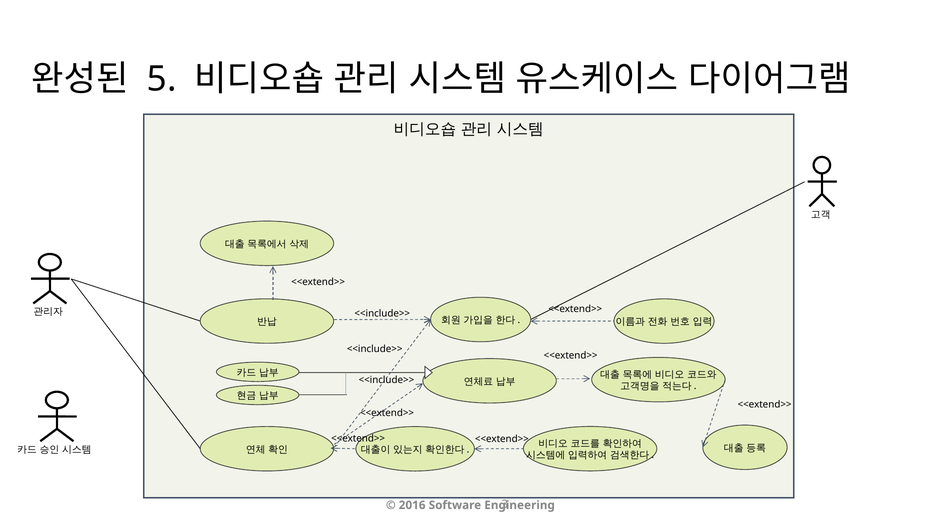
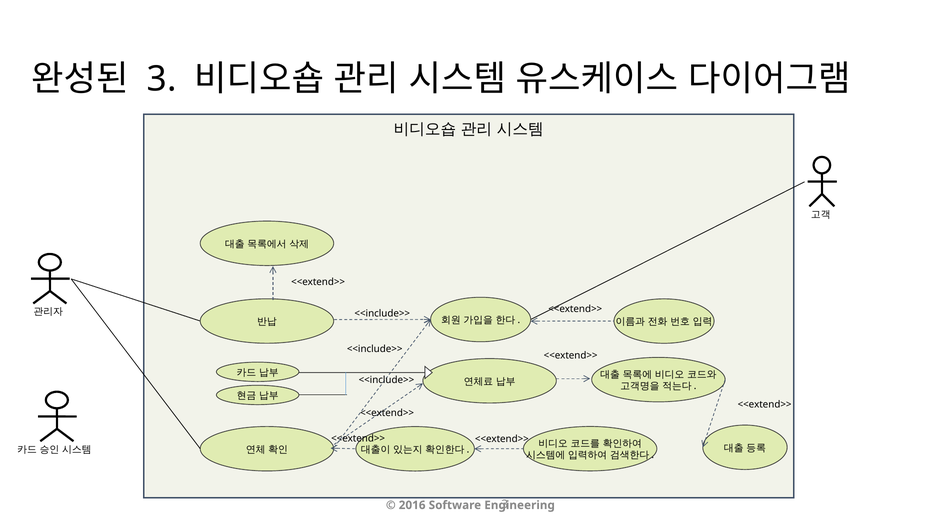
5 at (162, 79): 5 -> 3
